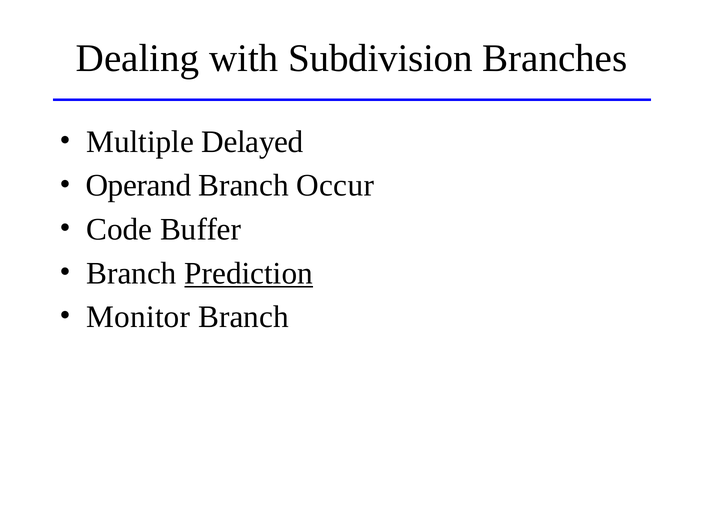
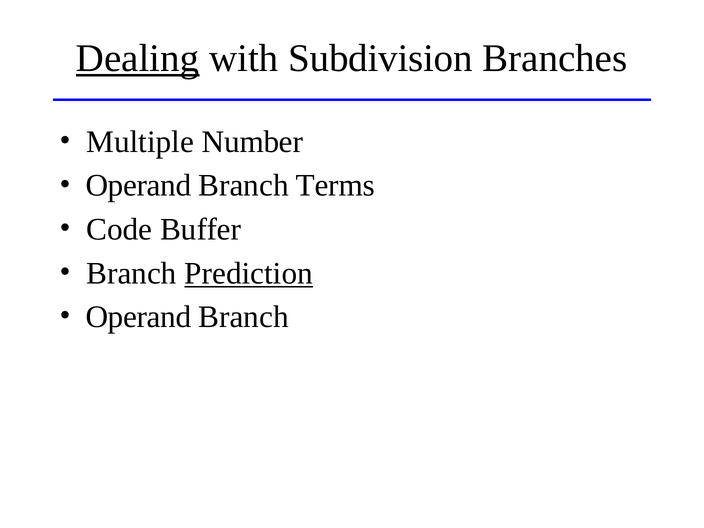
Dealing underline: none -> present
Delayed: Delayed -> Number
Occur: Occur -> Terms
Monitor at (138, 317): Monitor -> Operand
